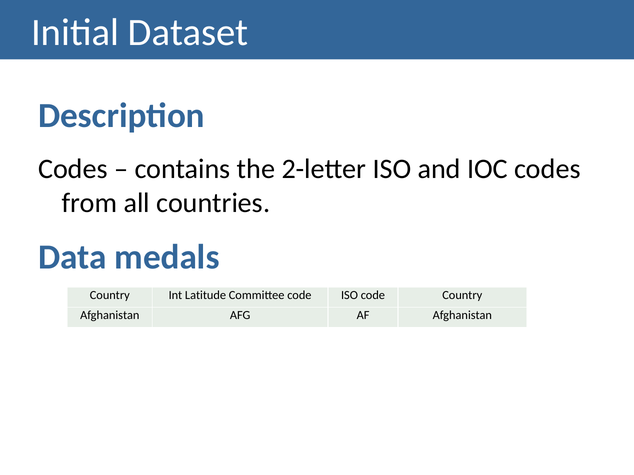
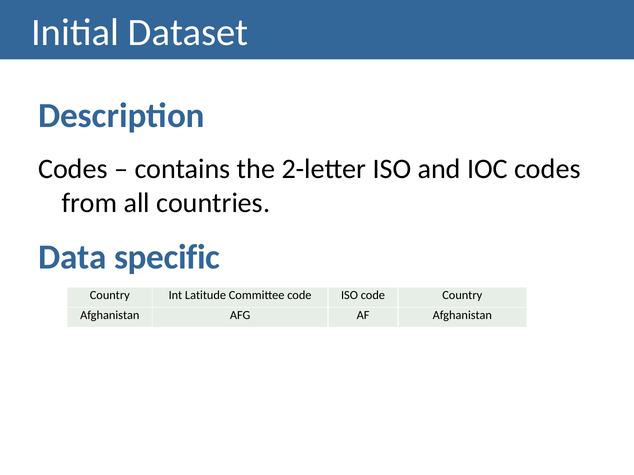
medals: medals -> specific
